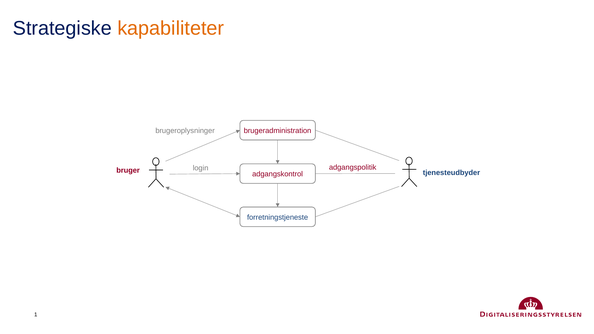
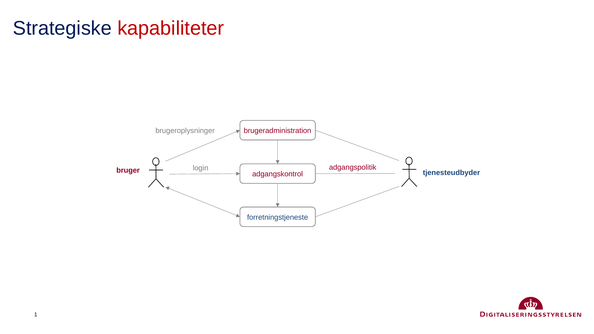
kapabiliteter colour: orange -> red
